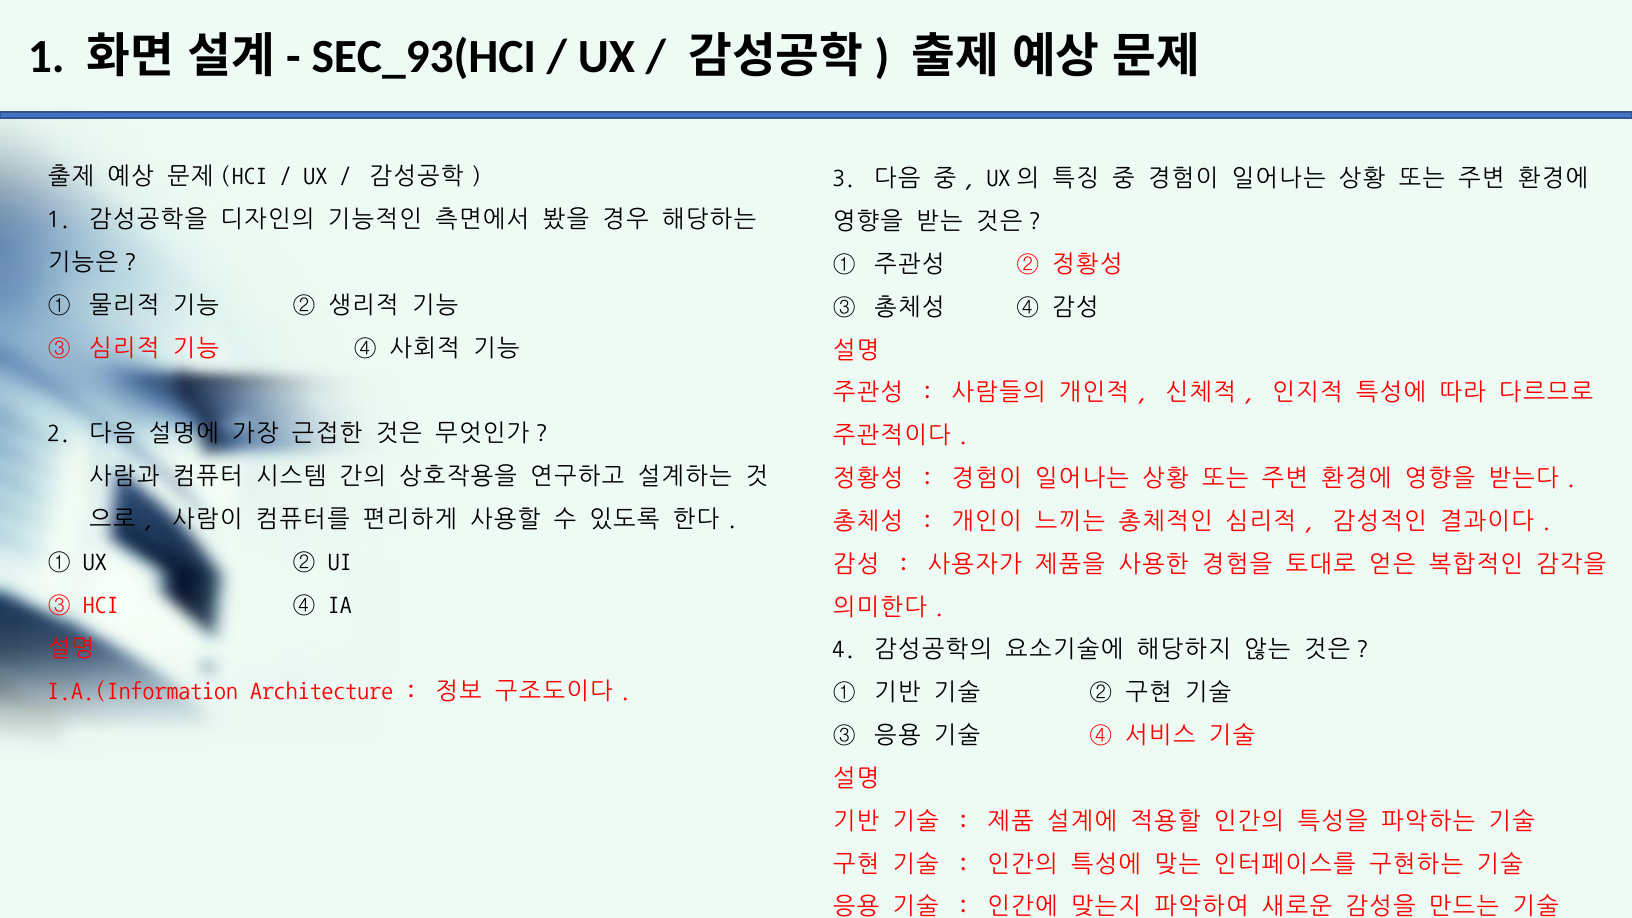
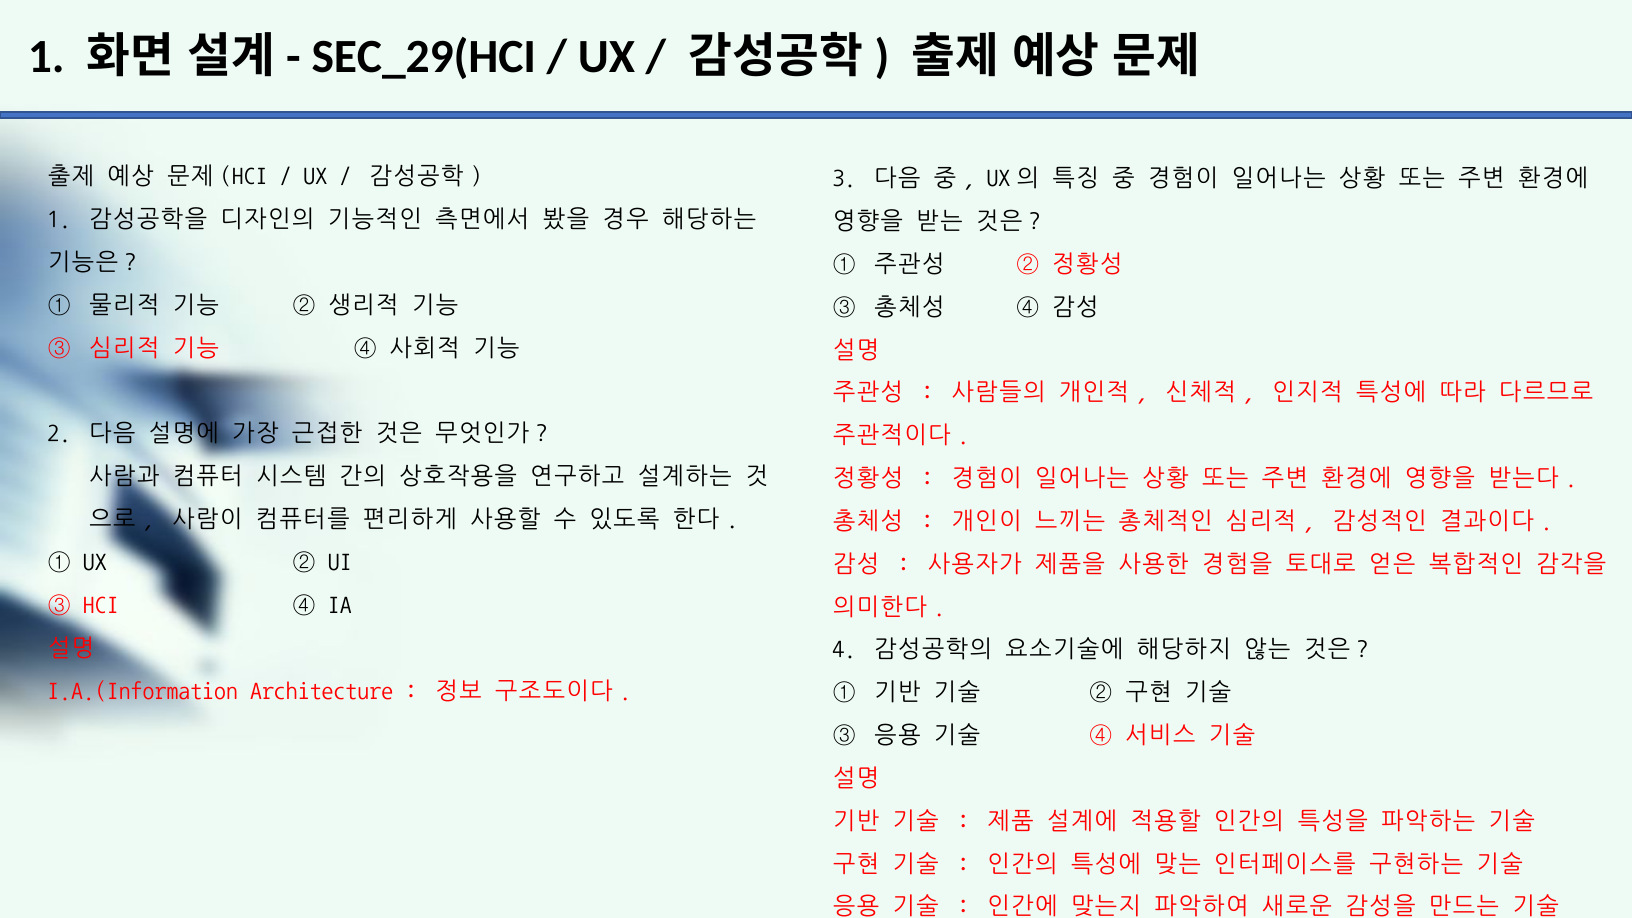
SEC_93(HCI: SEC_93(HCI -> SEC_29(HCI
